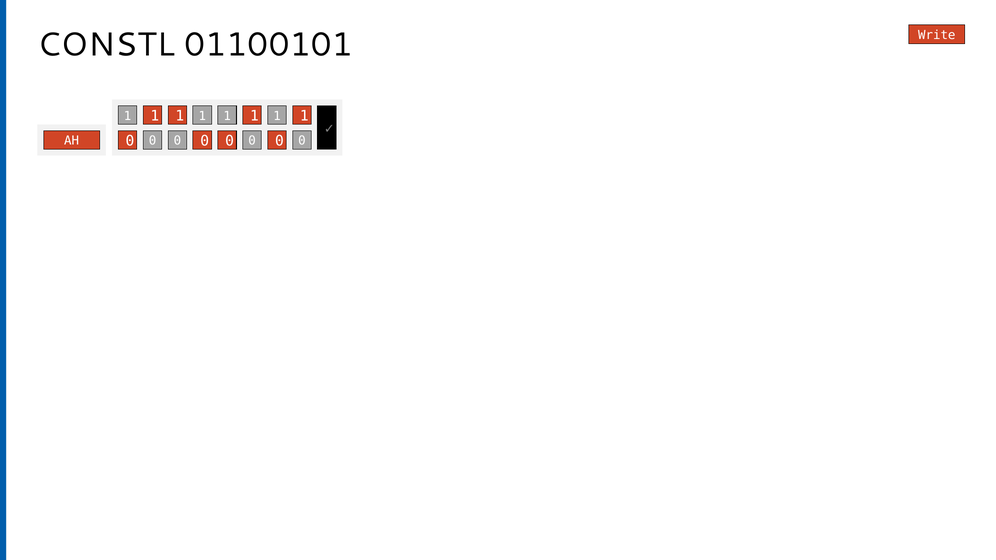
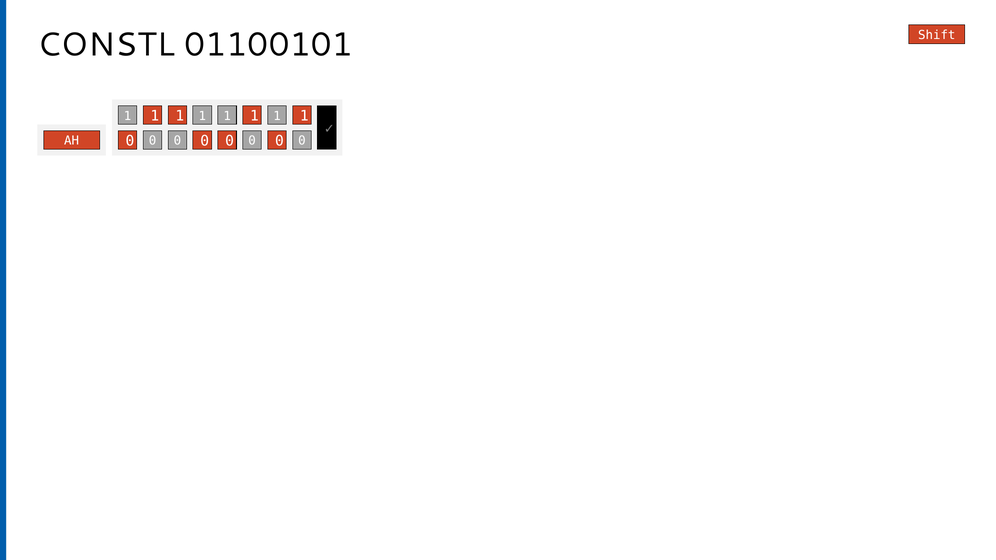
Write: Write -> Shift
